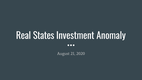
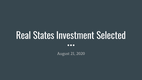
Anomaly: Anomaly -> Selected
